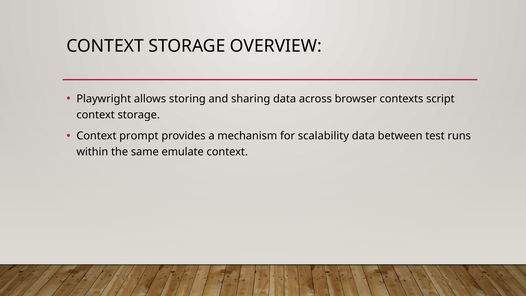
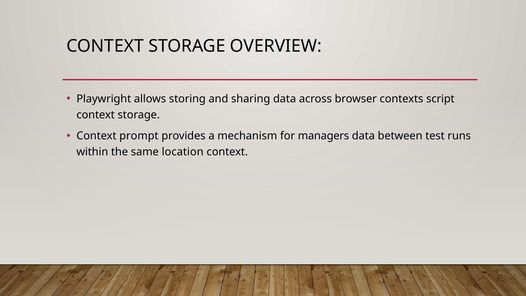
scalability: scalability -> managers
emulate: emulate -> location
